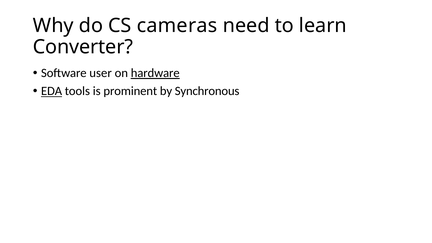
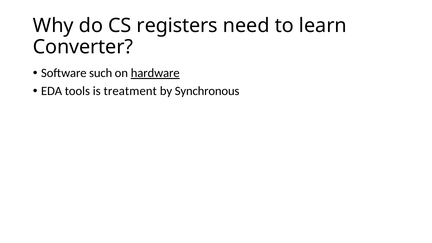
cameras: cameras -> registers
user: user -> such
EDA underline: present -> none
prominent: prominent -> treatment
